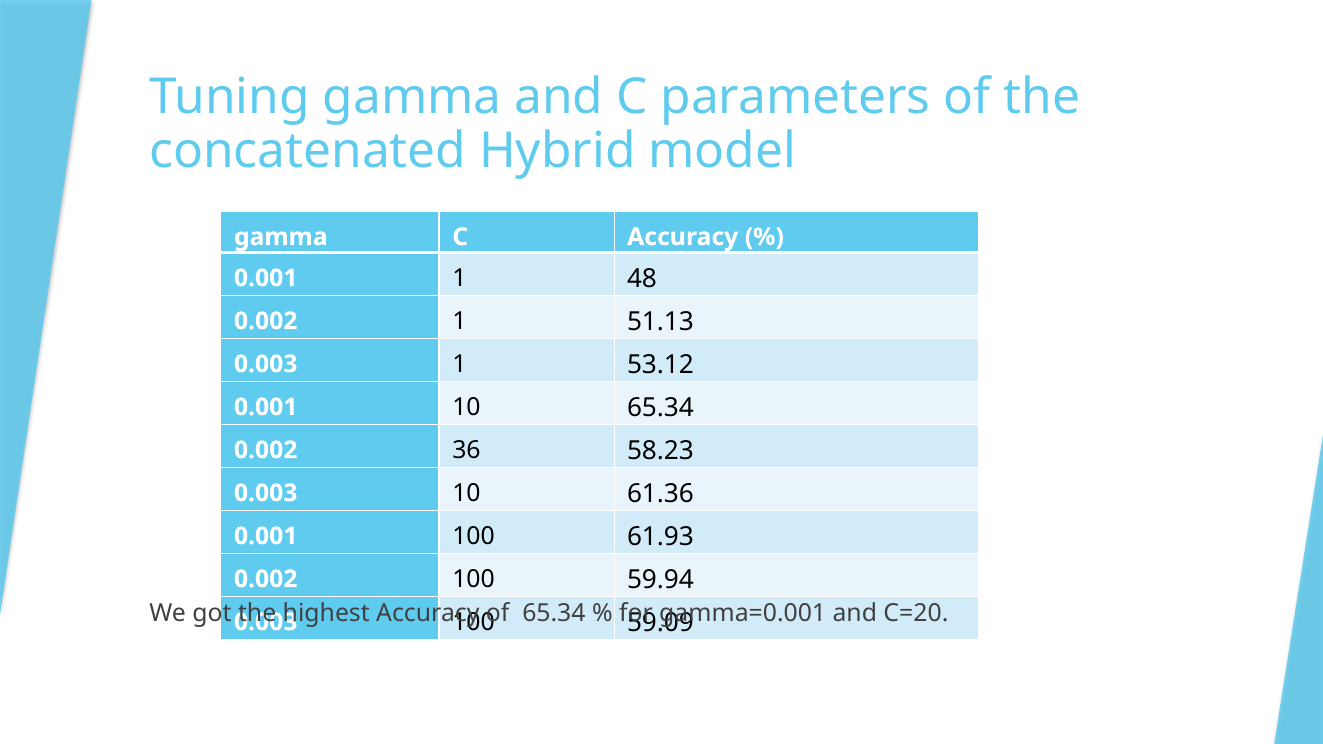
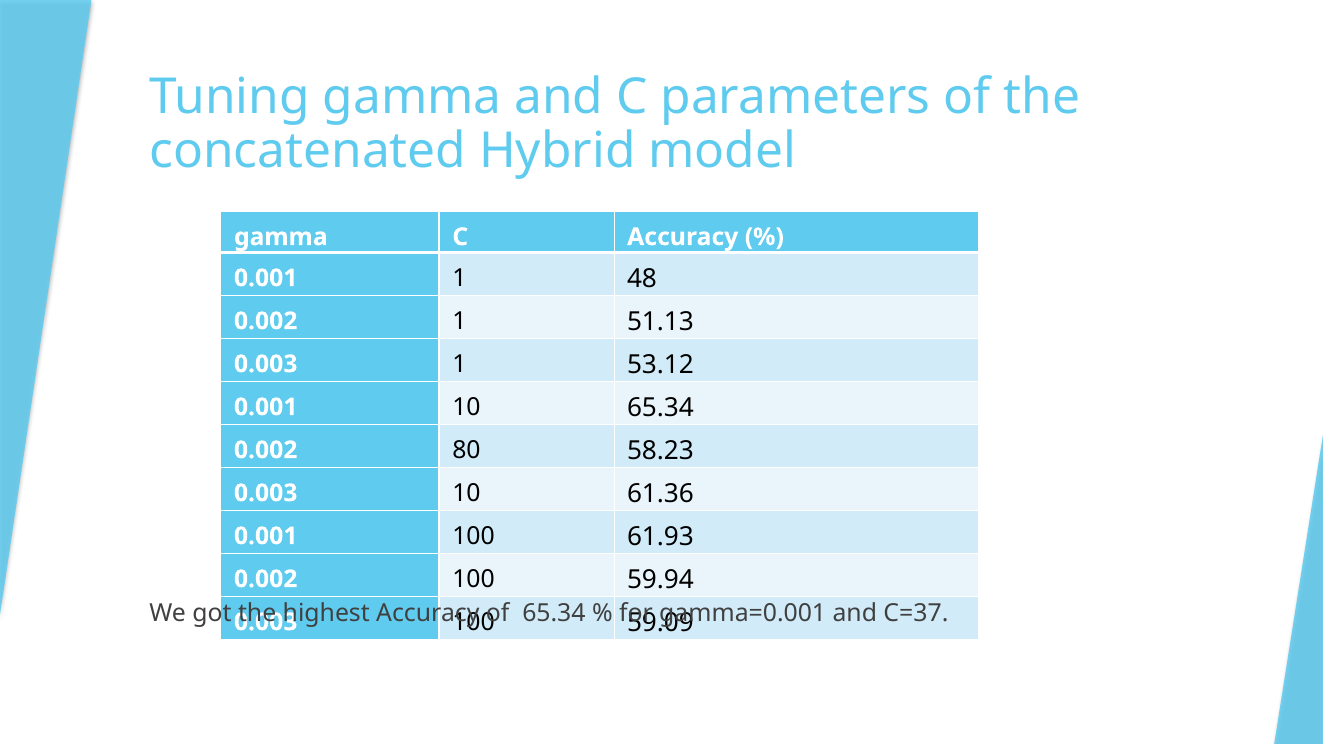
36: 36 -> 80
C=20: C=20 -> C=37
